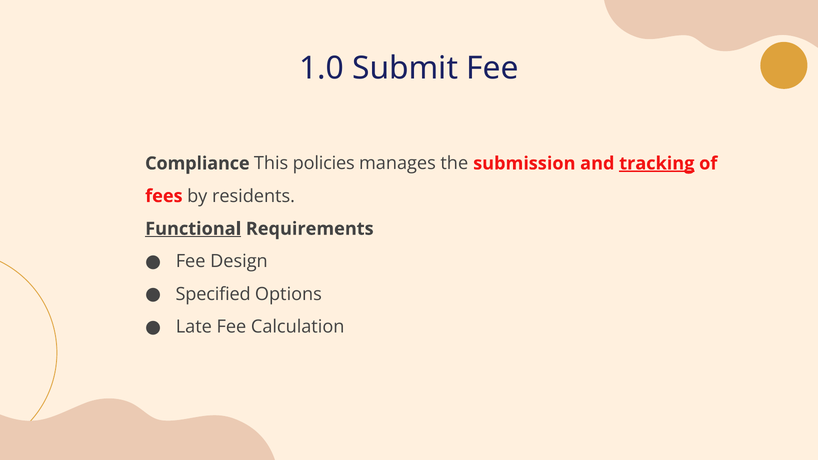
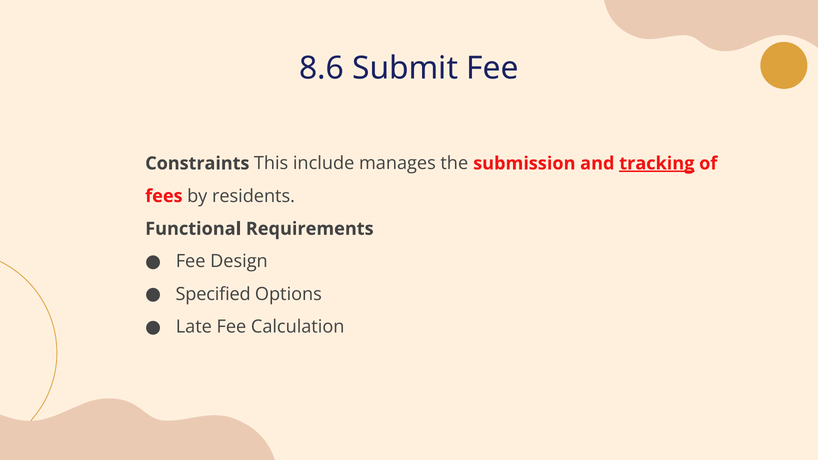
1.0: 1.0 -> 8.6
Compliance: Compliance -> Constraints
policies: policies -> include
Functional underline: present -> none
